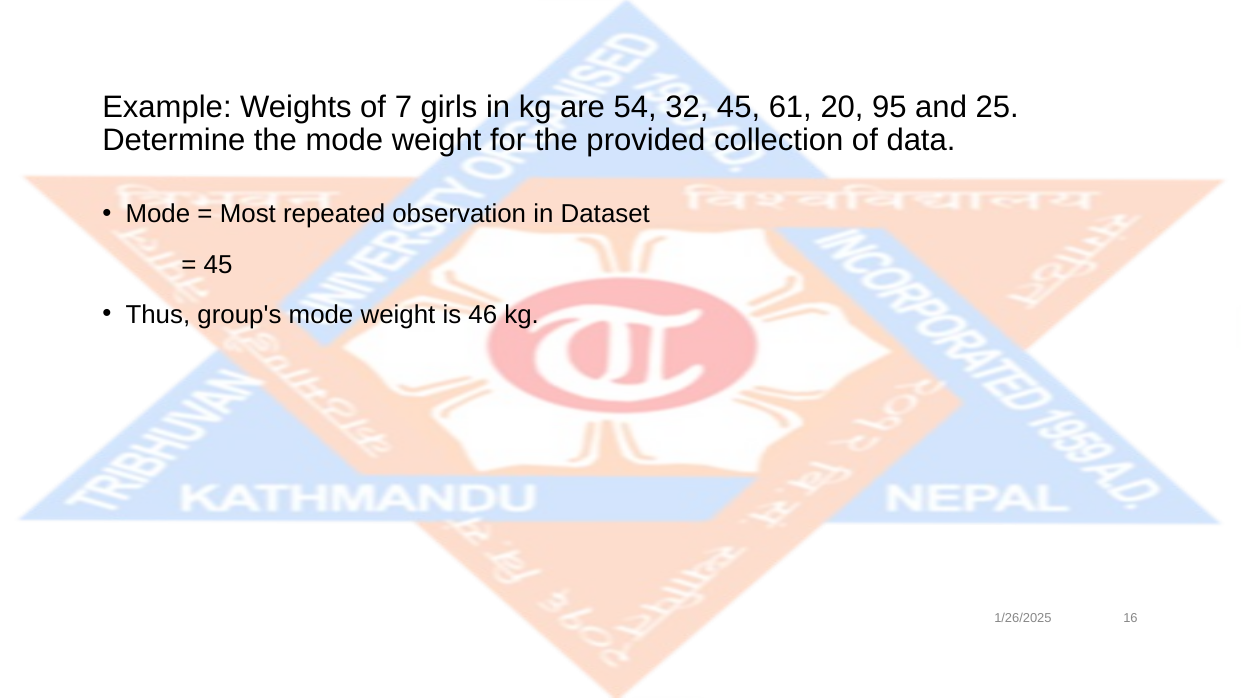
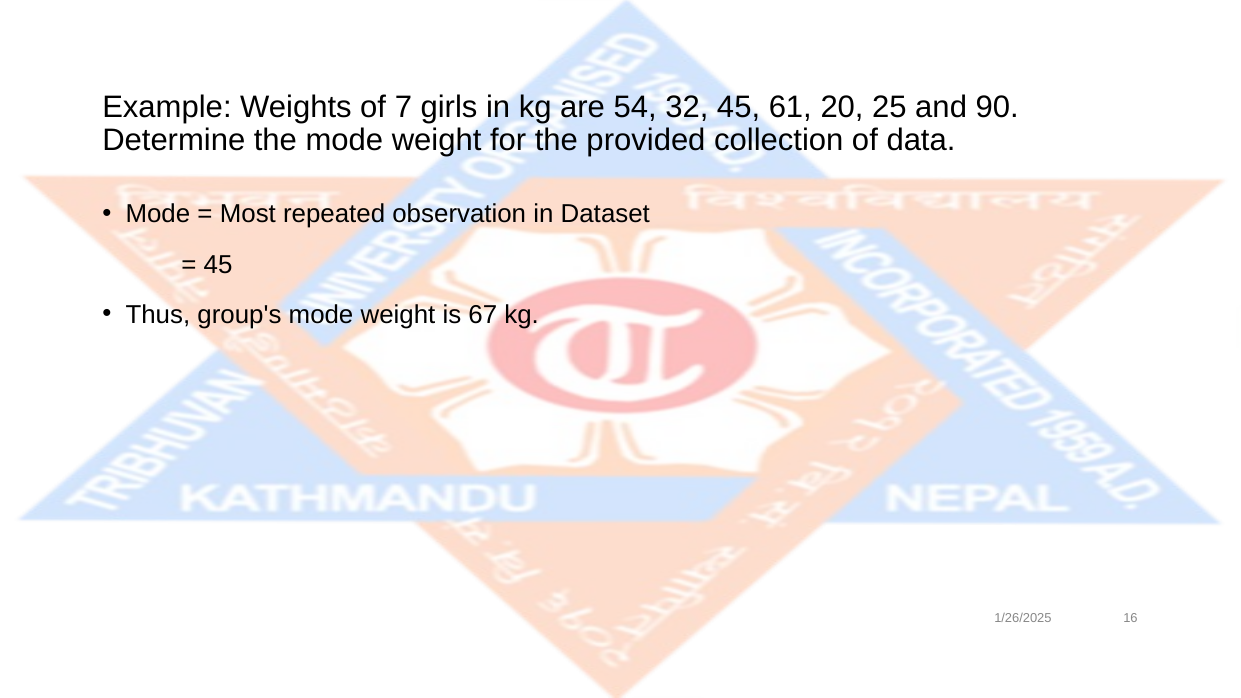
95: 95 -> 25
25: 25 -> 90
46: 46 -> 67
